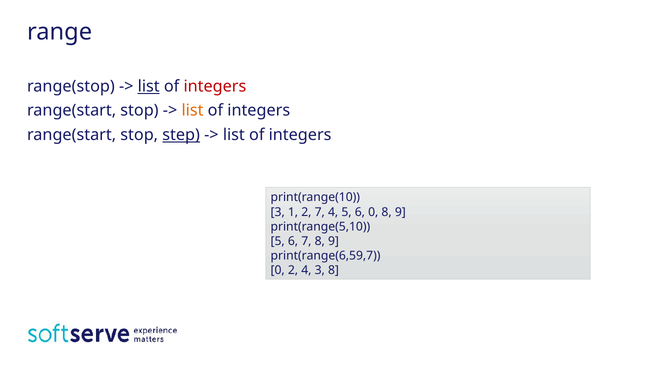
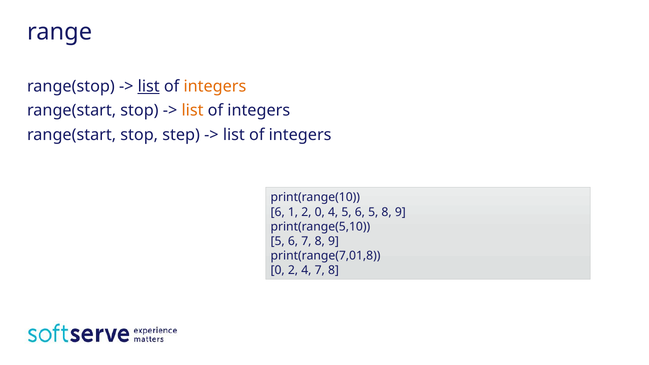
integers at (215, 86) colour: red -> orange
step underline: present -> none
3 at (278, 212): 3 -> 6
2 7: 7 -> 0
6 0: 0 -> 5
print(range(6,59,7: print(range(6,59,7 -> print(range(7,01,8
4 3: 3 -> 7
